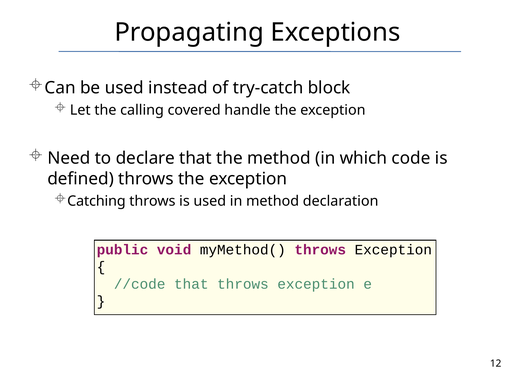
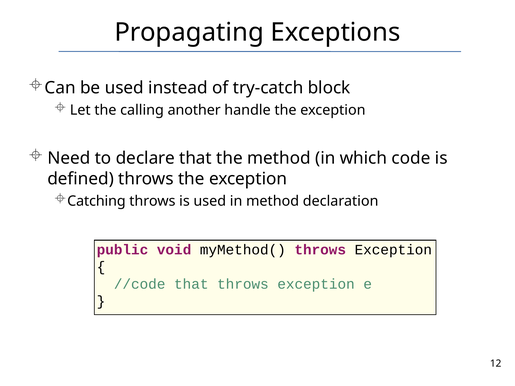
covered: covered -> another
